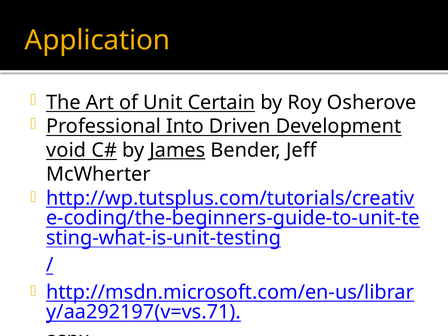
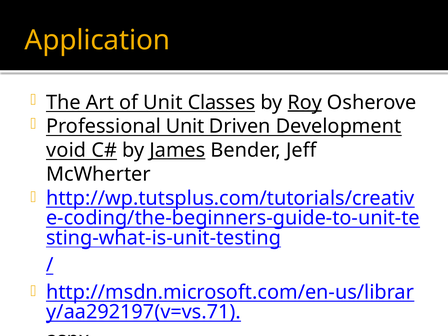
Certain: Certain -> Classes
Roy underline: none -> present
Professional Into: Into -> Unit
